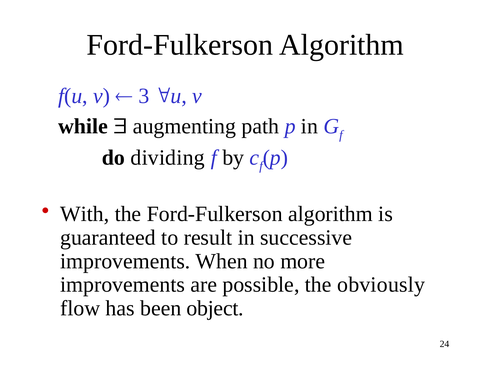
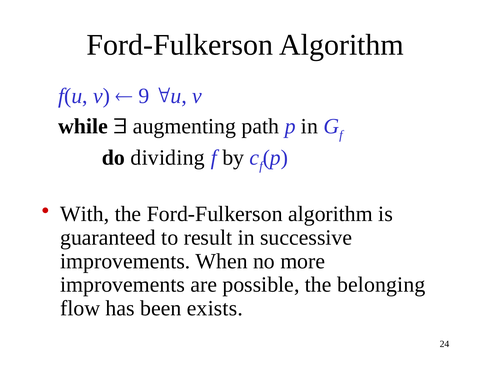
3: 3 -> 9
obviously: obviously -> belonging
object: object -> exists
